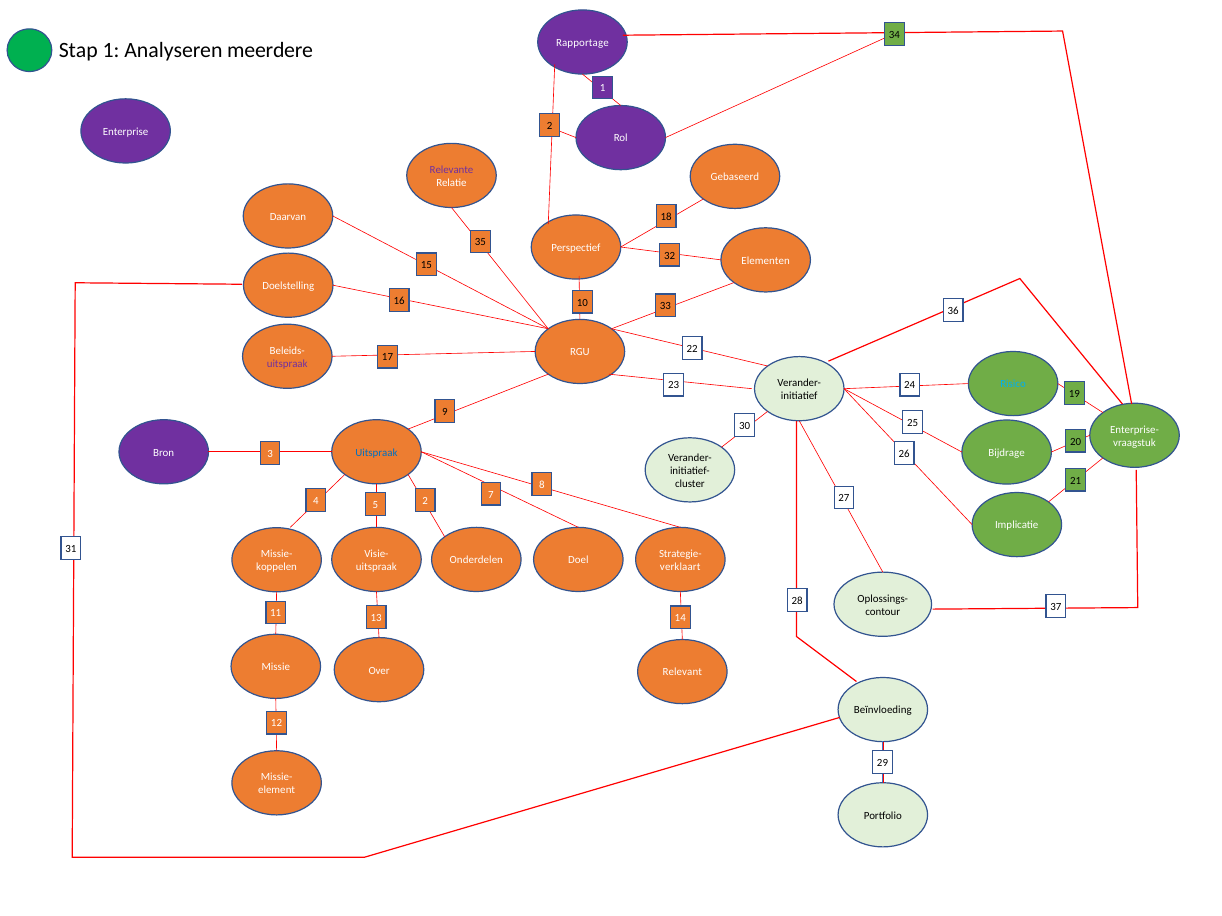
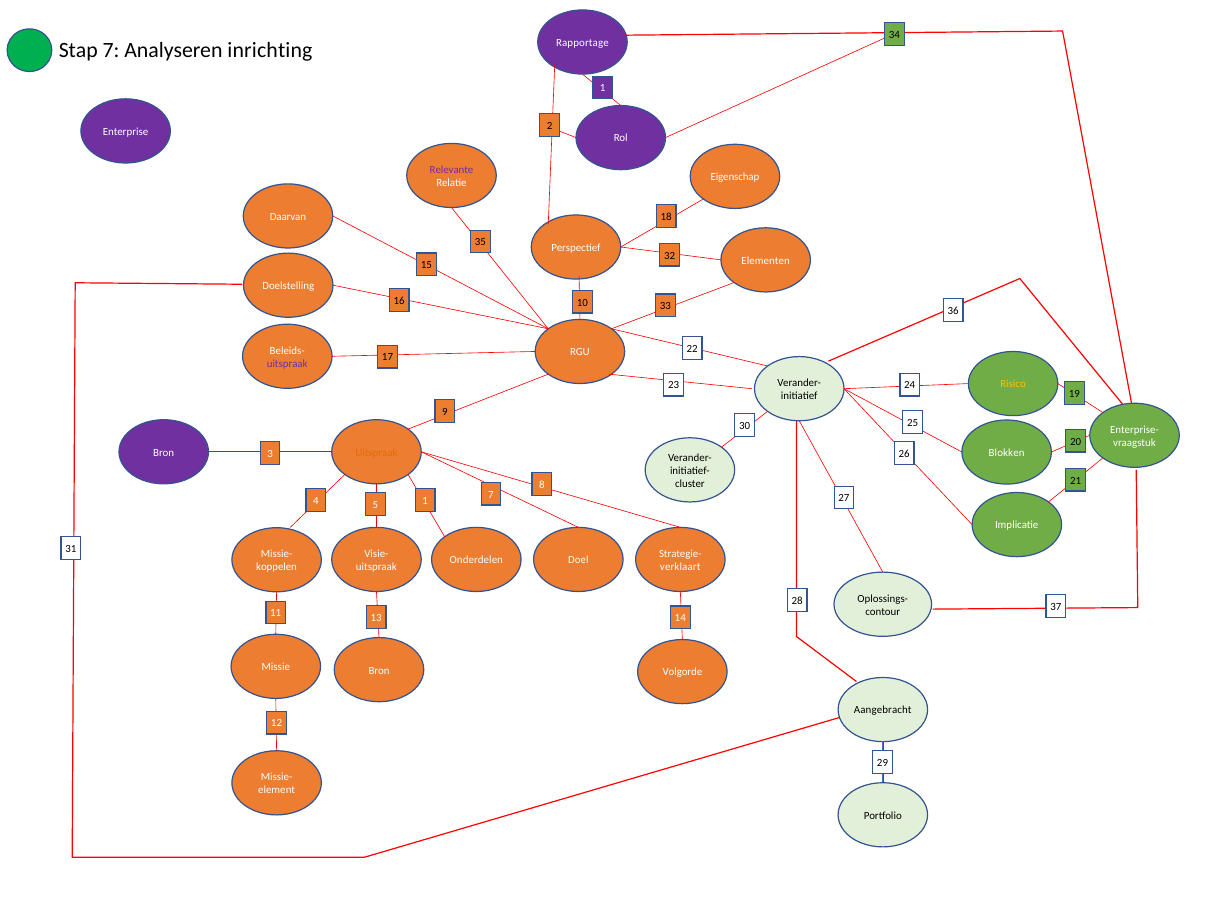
Stap 1: 1 -> 7
meerdere: meerdere -> inrichting
Gebaseerd: Gebaseerd -> Eigenschap
Risico colour: light blue -> yellow
Uitspraak at (376, 453) colour: blue -> orange
Bijdrage: Bijdrage -> Blokken
5 2: 2 -> 1
Relevant: Relevant -> Volgorde
Over at (379, 671): Over -> Bron
Beïnvloeding: Beïnvloeding -> Aangebracht
